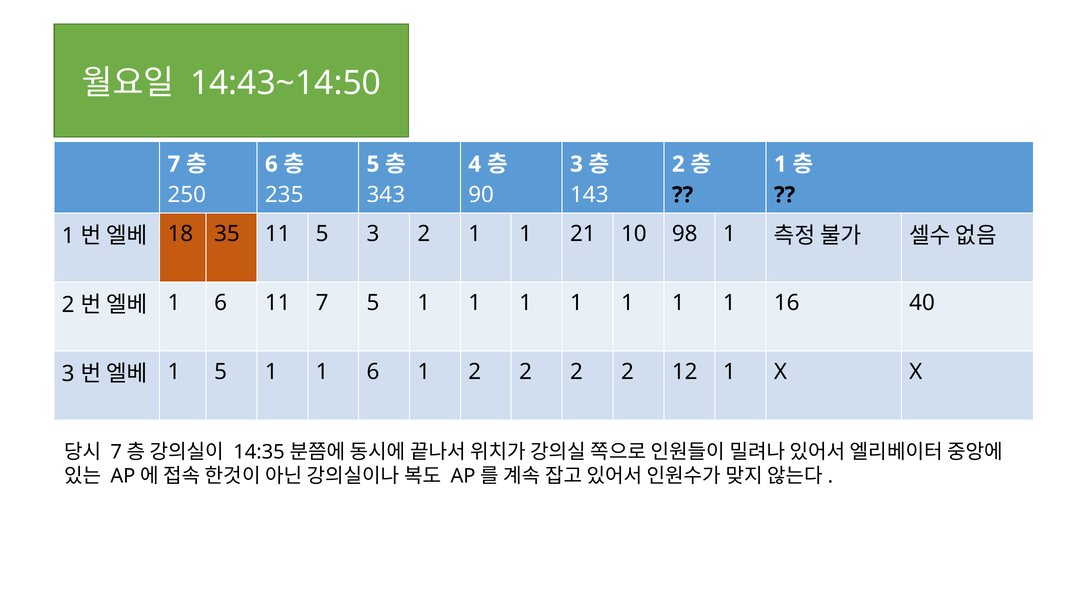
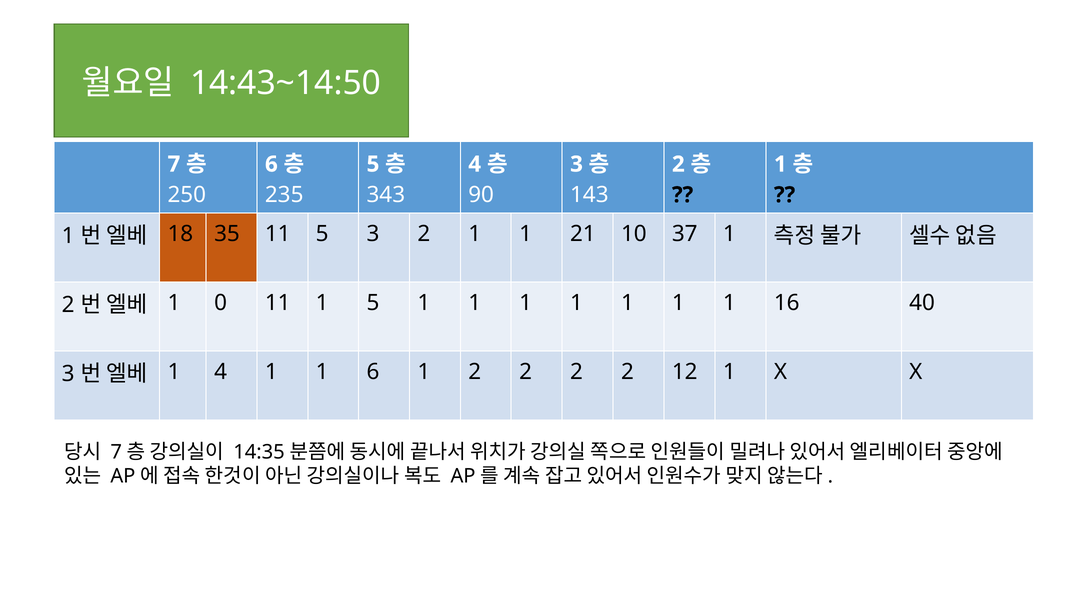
98: 98 -> 37
6 at (221, 302): 6 -> 0
11 7: 7 -> 1
1 5: 5 -> 4
